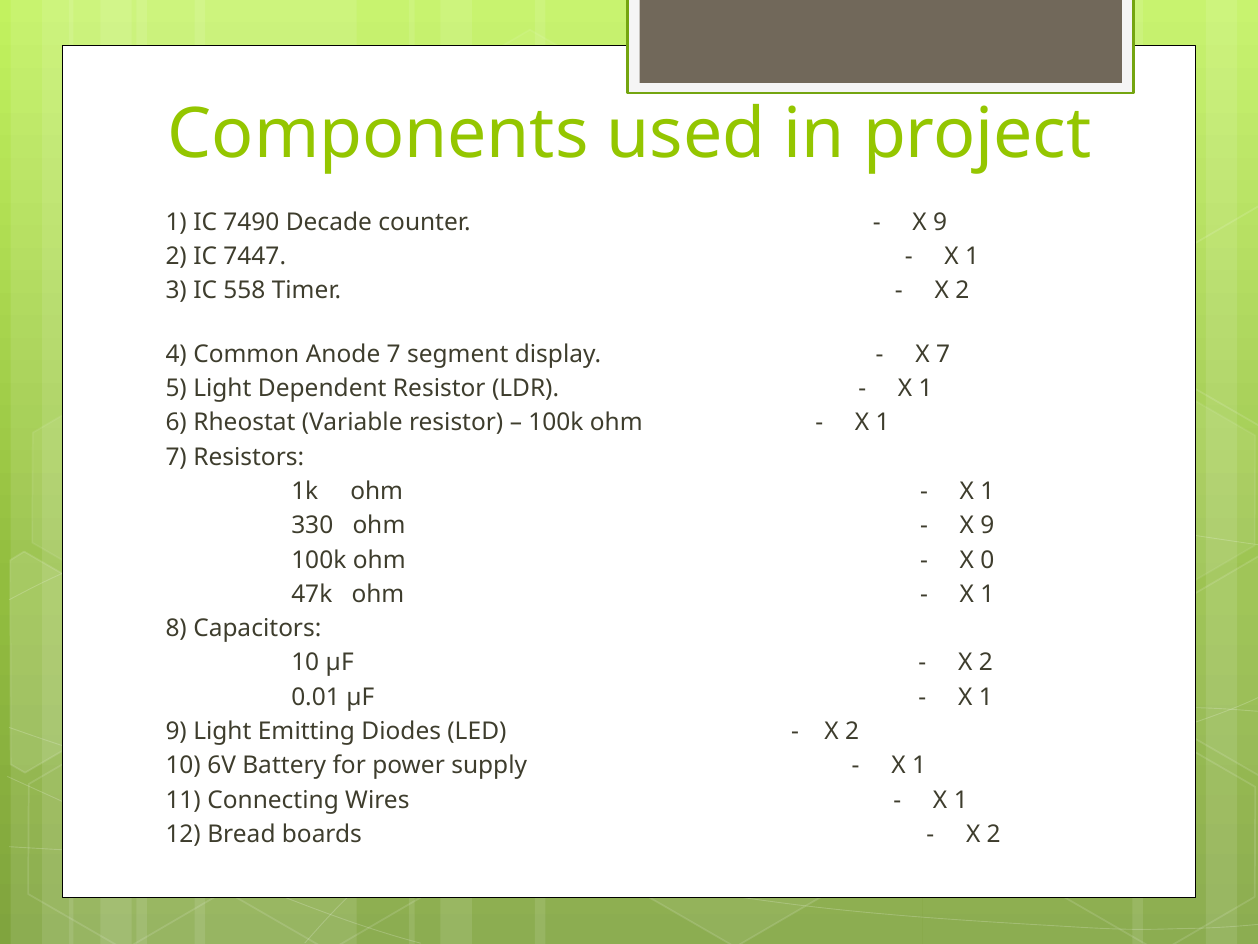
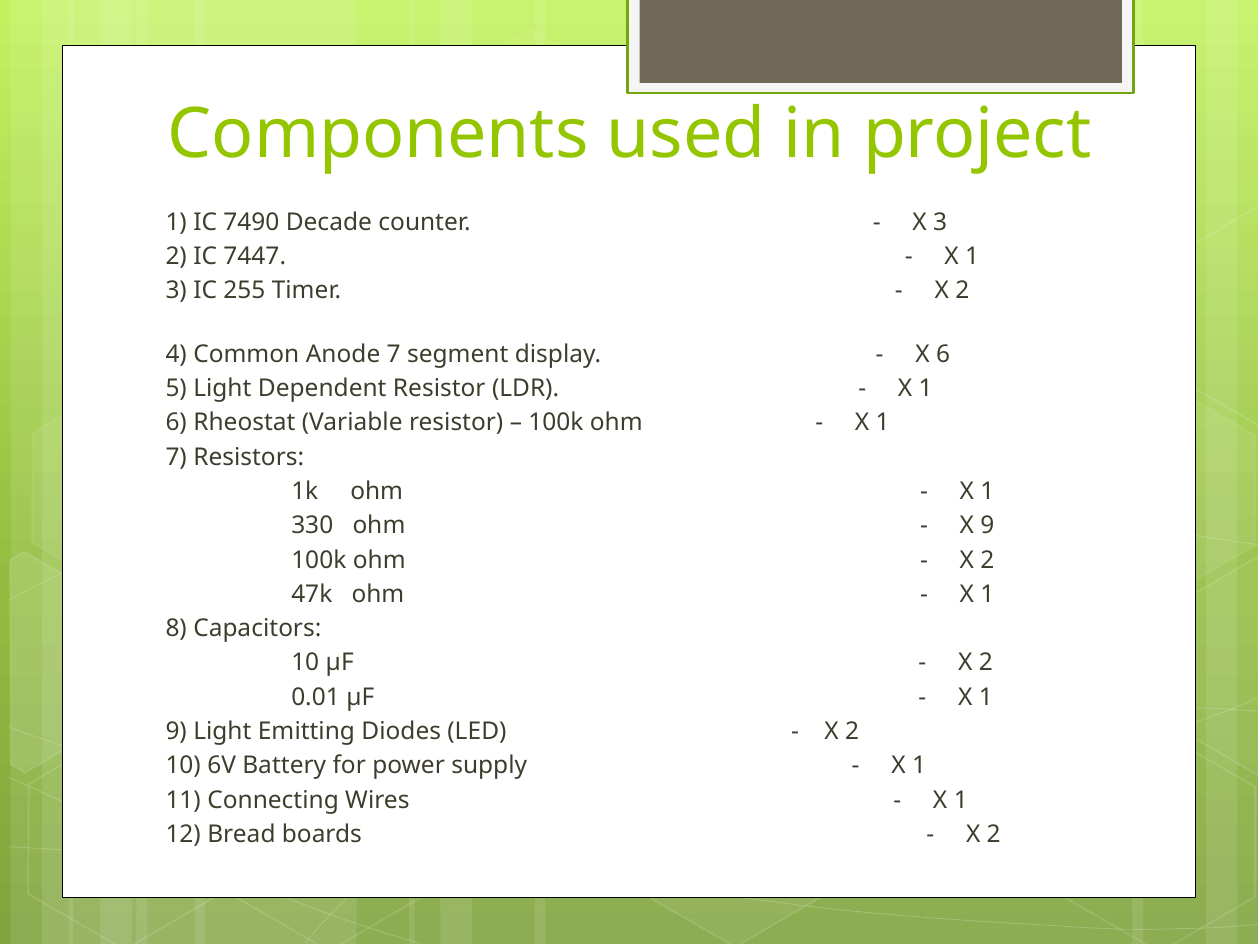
9 at (940, 222): 9 -> 3
558: 558 -> 255
X 7: 7 -> 6
0 at (987, 560): 0 -> 2
